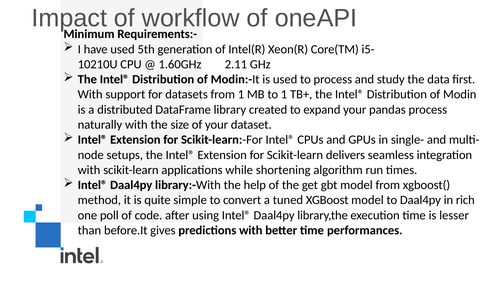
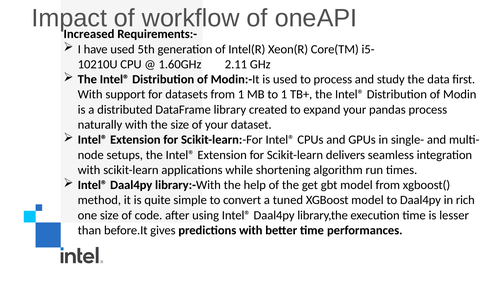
Minimum: Minimum -> Increased
one poll: poll -> size
